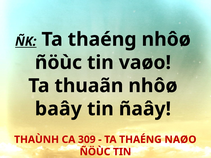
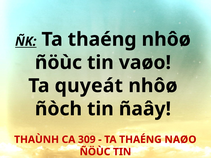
thuaãn: thuaãn -> quyeát
baây: baây -> ñòch
